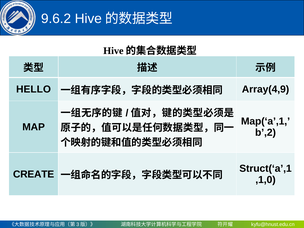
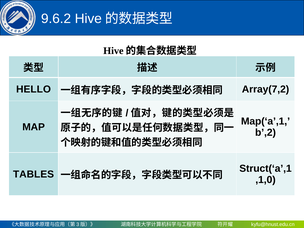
Array(4,9: Array(4,9 -> Array(7,2
CREATE: CREATE -> TABLES
